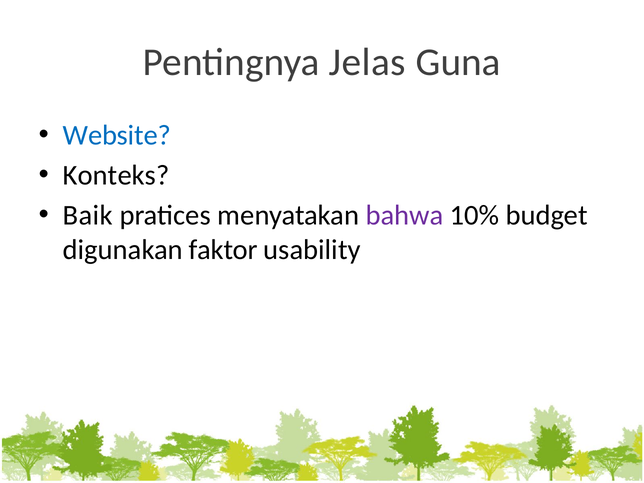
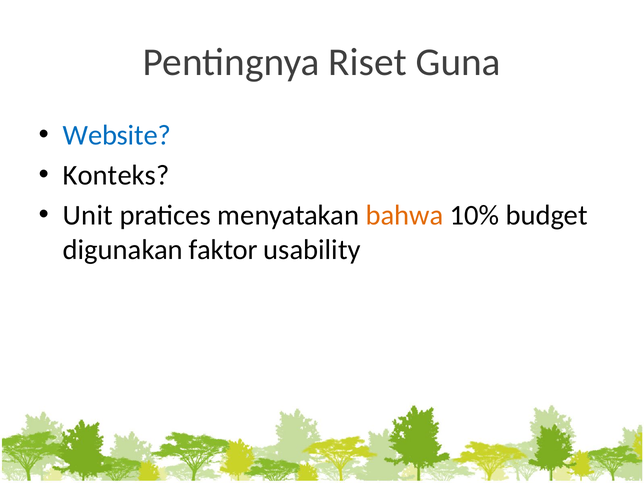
Jelas: Jelas -> Riset
Baik: Baik -> Unit
bahwa colour: purple -> orange
